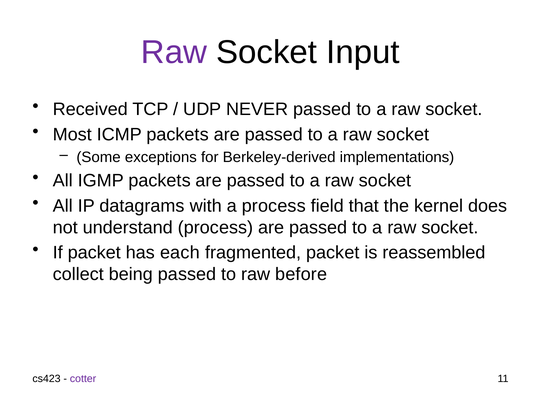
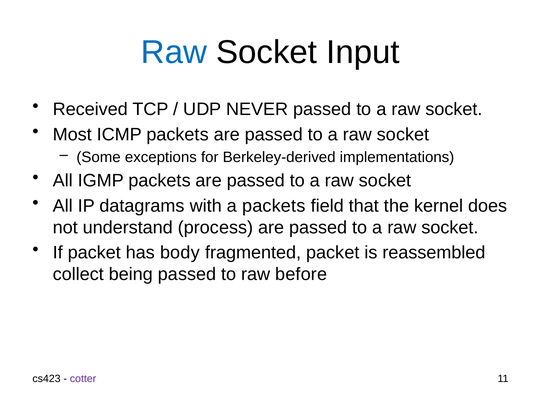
Raw at (174, 52) colour: purple -> blue
a process: process -> packets
each: each -> body
